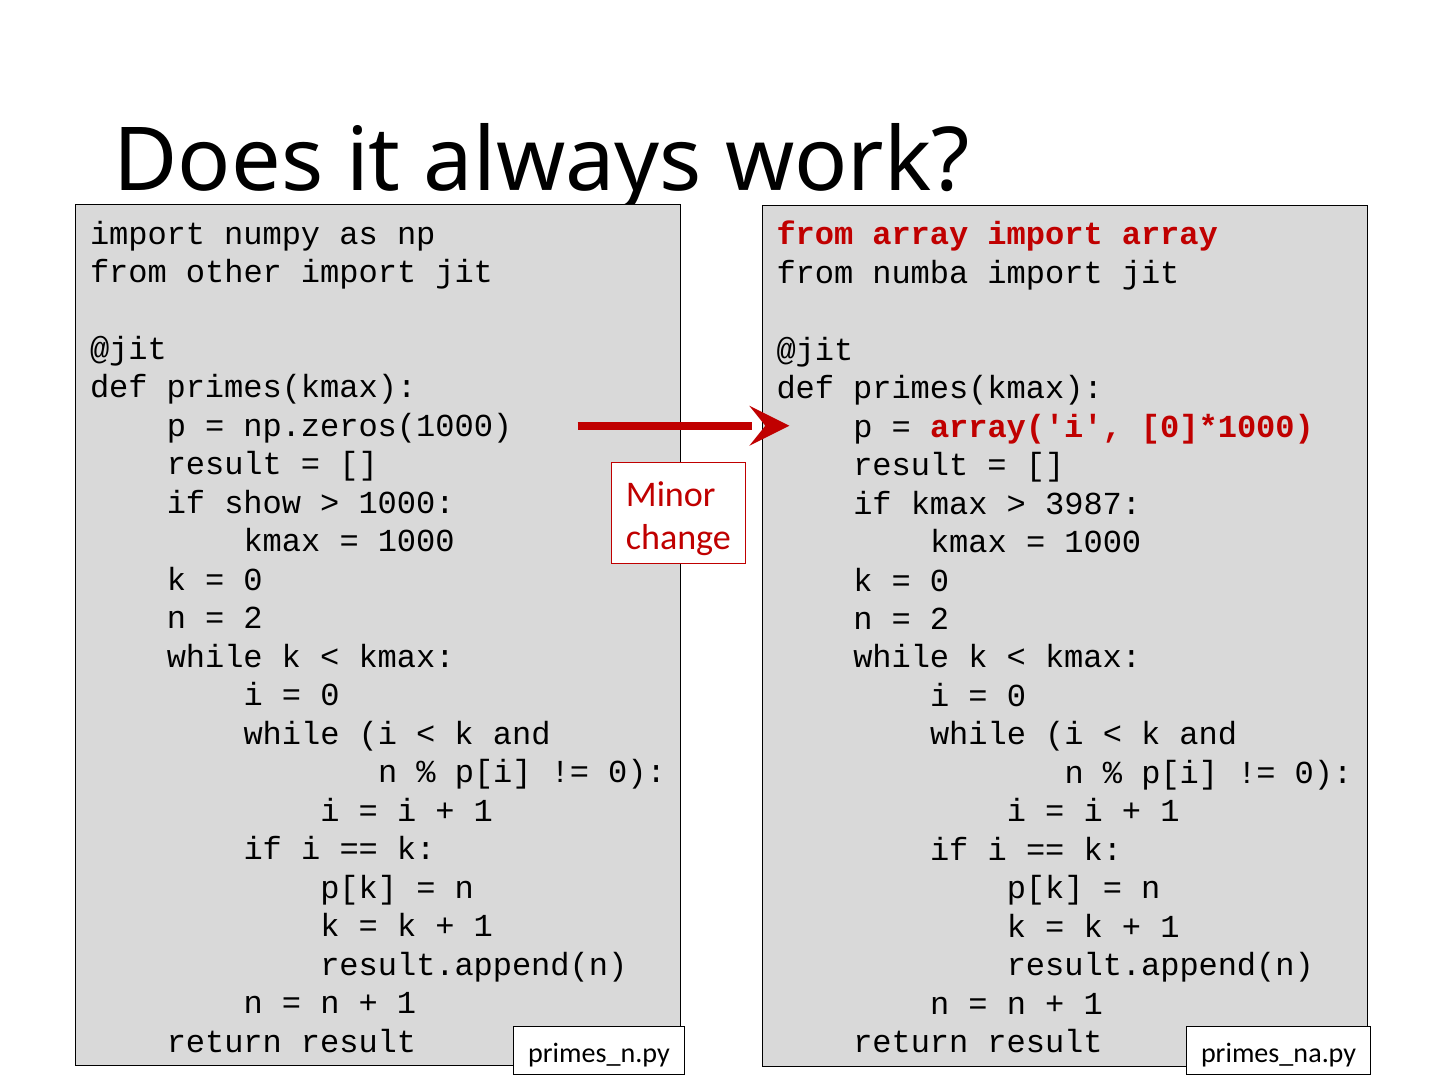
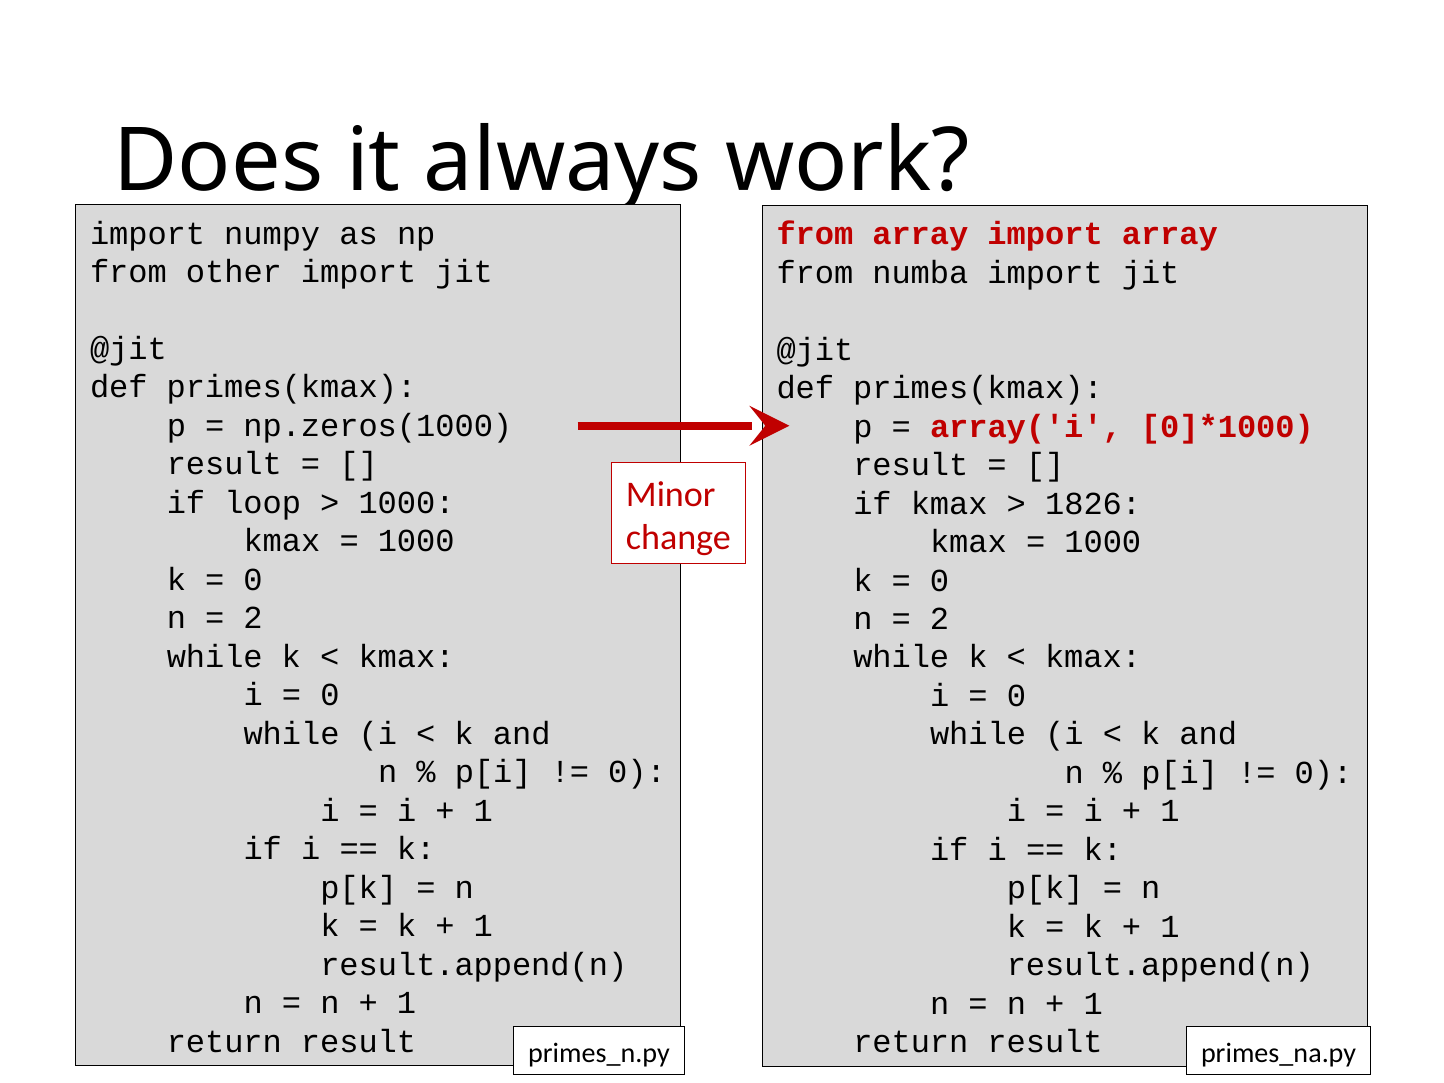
show: show -> loop
3987: 3987 -> 1826
